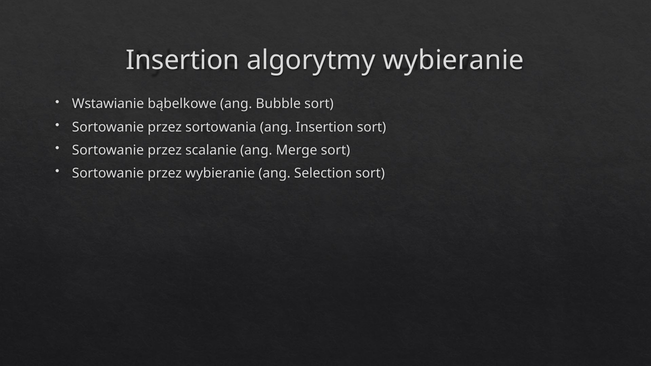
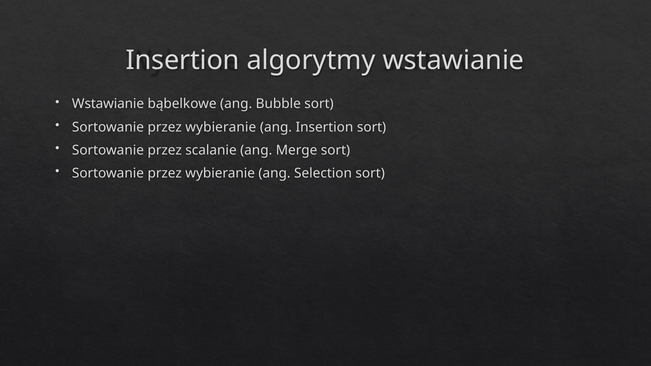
algorytmy wybieranie: wybieranie -> wstawianie
sortowania at (221, 127): sortowania -> wybieranie
